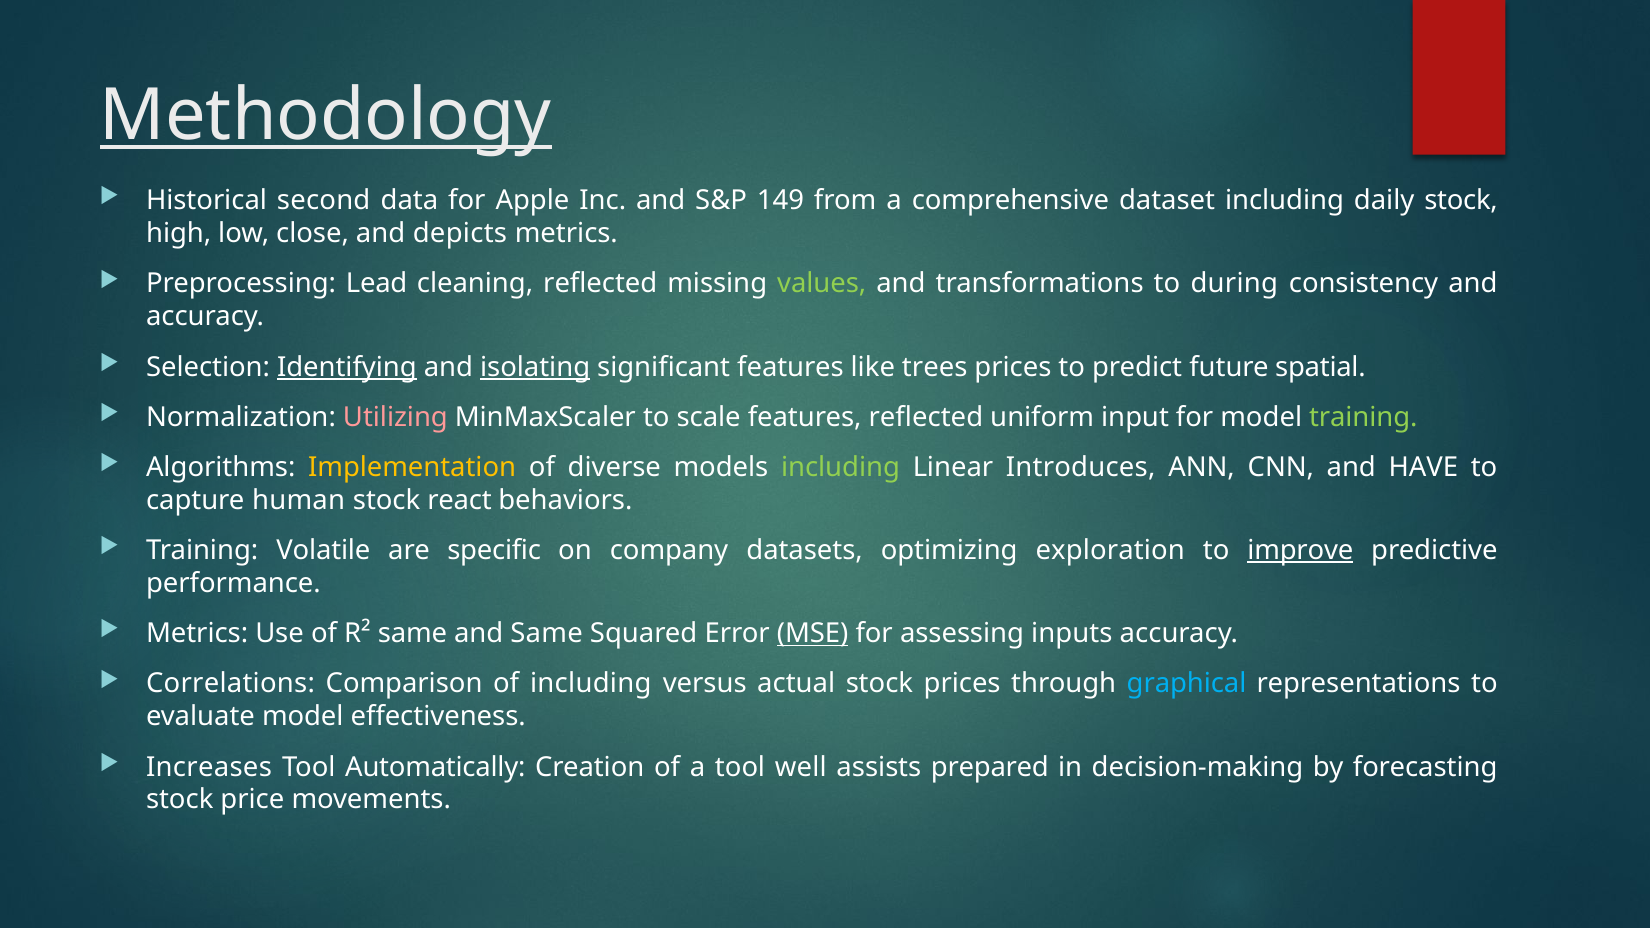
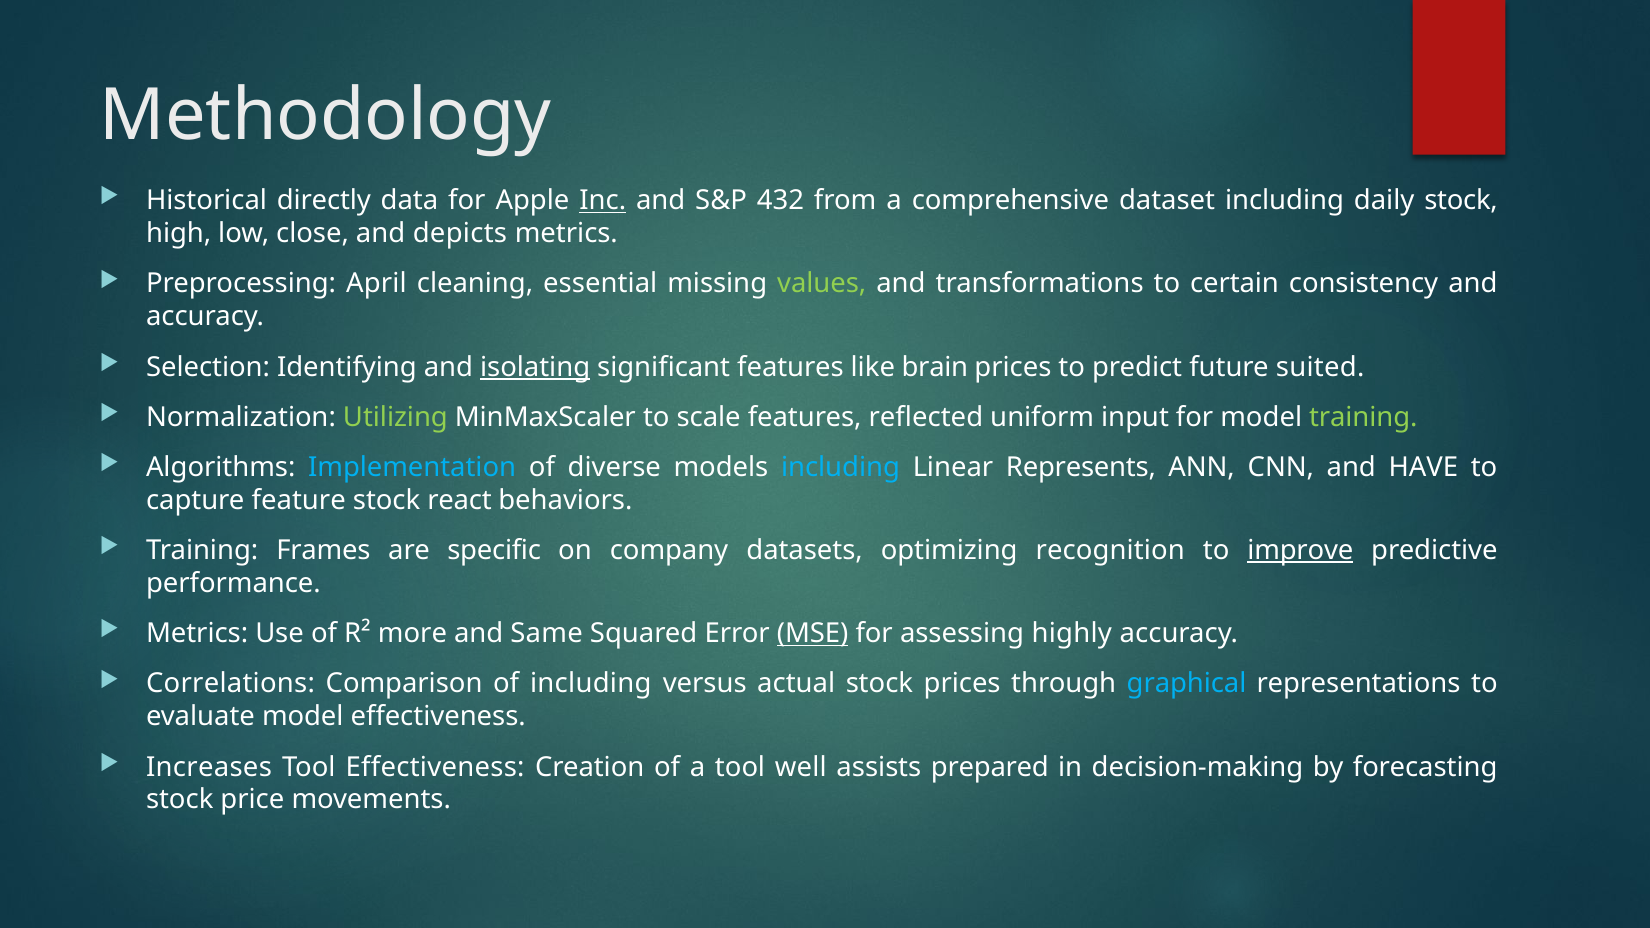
Methodology underline: present -> none
second: second -> directly
Inc underline: none -> present
149: 149 -> 432
Lead: Lead -> April
cleaning reflected: reflected -> essential
during: during -> certain
Identifying underline: present -> none
trees: trees -> brain
spatial: spatial -> suited
Utilizing colour: pink -> light green
Implementation colour: yellow -> light blue
including at (840, 467) colour: light green -> light blue
Introduces: Introduces -> Represents
human: human -> feature
Volatile: Volatile -> Frames
exploration: exploration -> recognition
R² same: same -> more
inputs: inputs -> highly
Tool Automatically: Automatically -> Effectiveness
